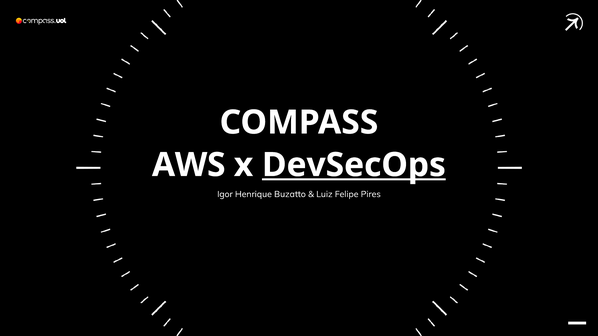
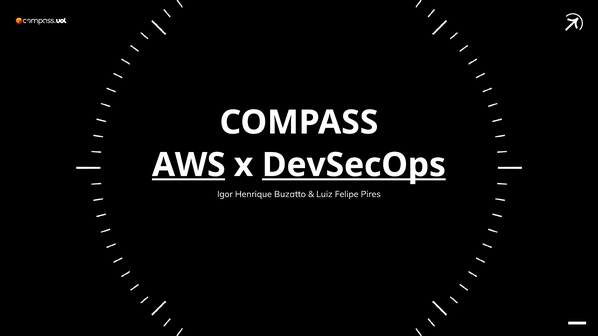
AWS underline: none -> present
